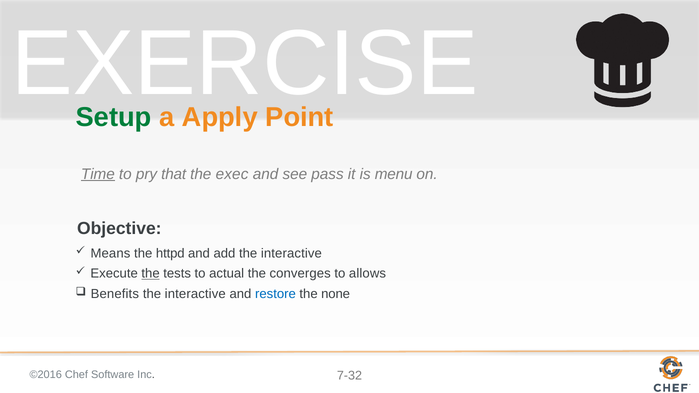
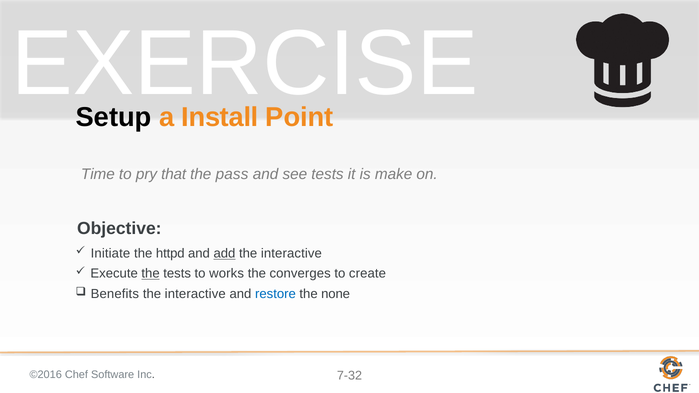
Setup colour: green -> black
Apply: Apply -> Install
Time underline: present -> none
exec: exec -> pass
see pass: pass -> tests
menu: menu -> make
Means: Means -> Initiate
add underline: none -> present
actual: actual -> works
allows: allows -> create
